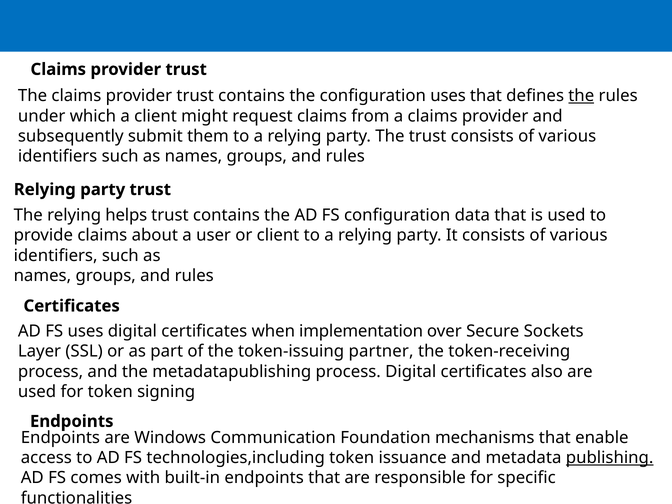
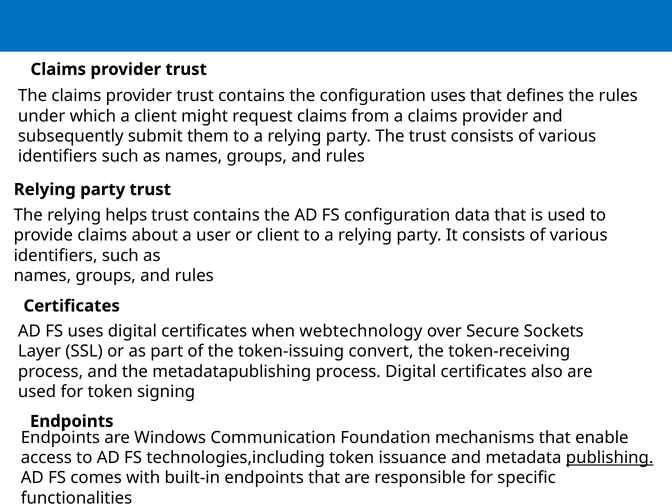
the at (581, 96) underline: present -> none
implementation: implementation -> webtechnology
partner: partner -> convert
